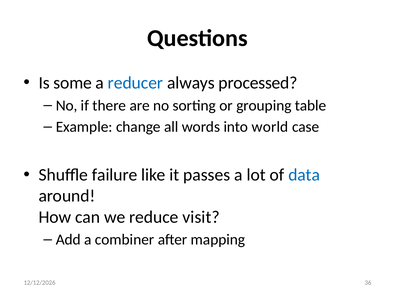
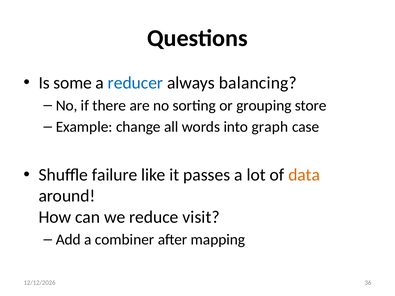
processed: processed -> balancing
table: table -> store
world: world -> graph
data colour: blue -> orange
